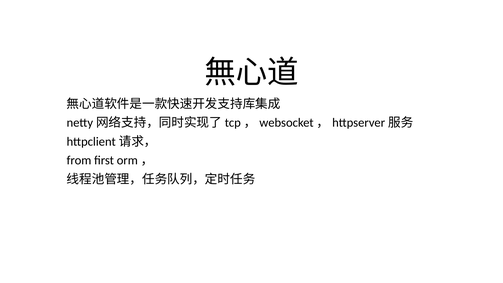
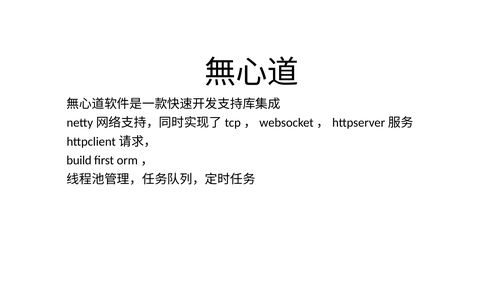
from: from -> build
